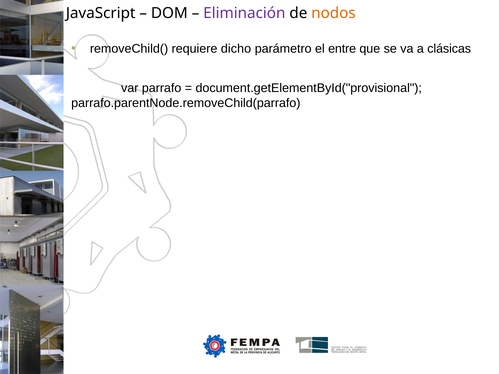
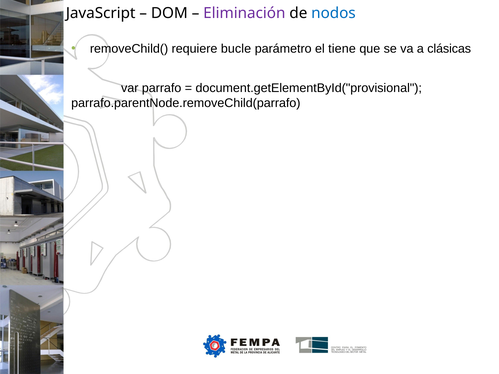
nodos colour: orange -> blue
dicho: dicho -> bucle
entre: entre -> tiene
